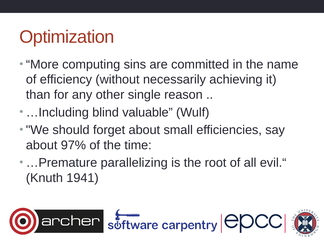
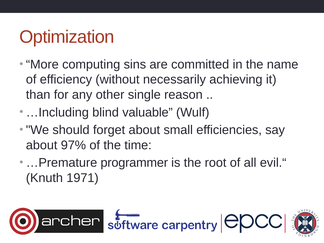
parallelizing: parallelizing -> programmer
1941: 1941 -> 1971
